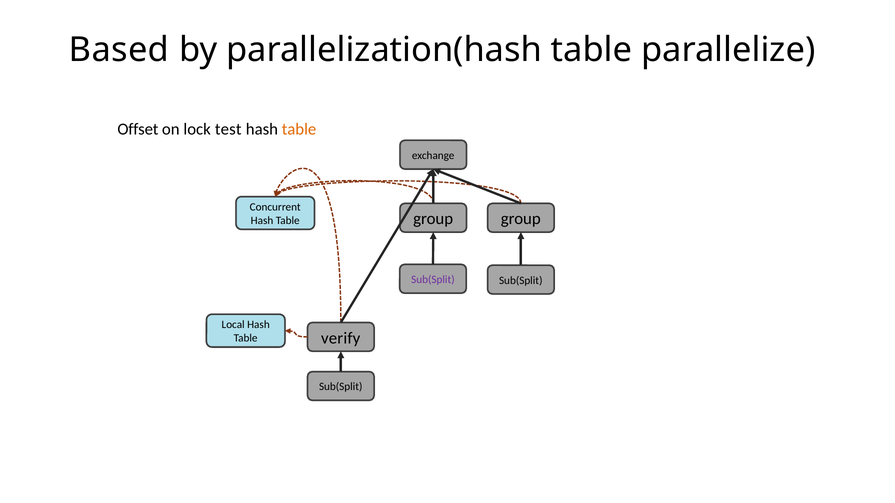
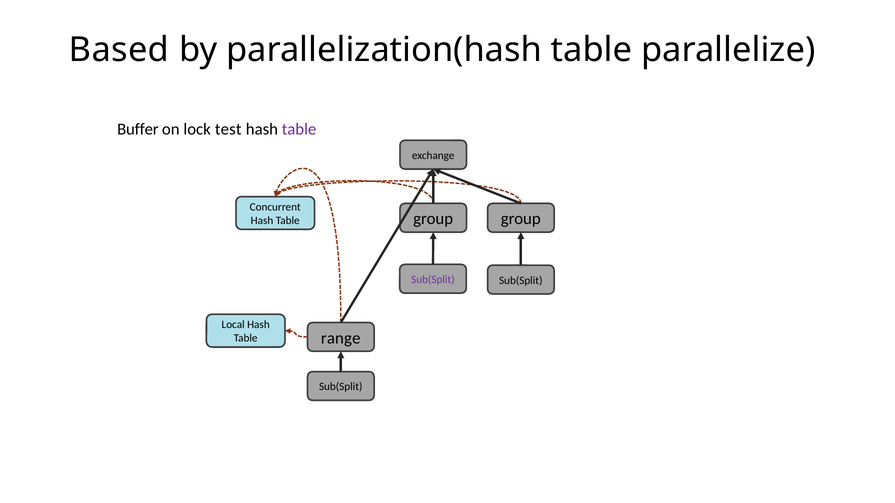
Offset: Offset -> Buffer
table at (299, 129) colour: orange -> purple
verify: verify -> range
